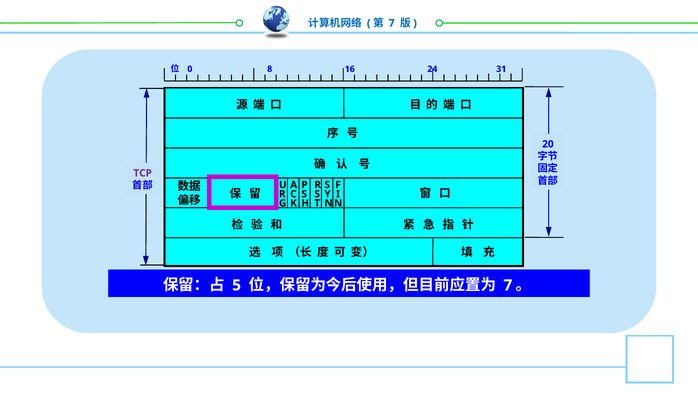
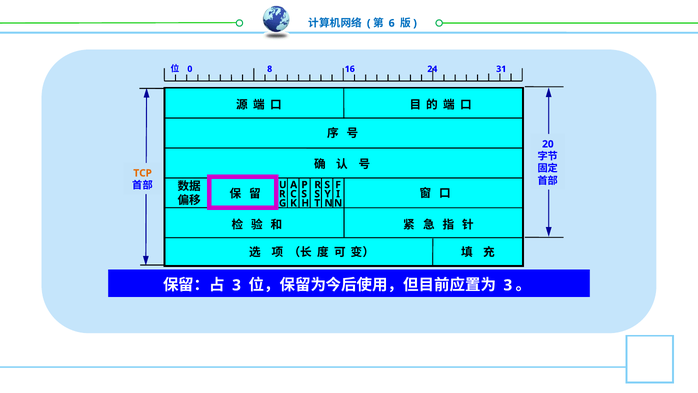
7 at (392, 23): 7 -> 6
TCP colour: purple -> orange
5 at (237, 285): 5 -> 3
7 at (508, 285): 7 -> 3
